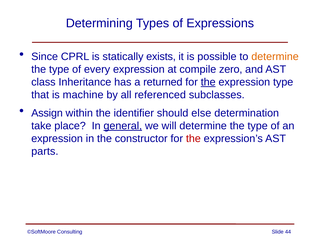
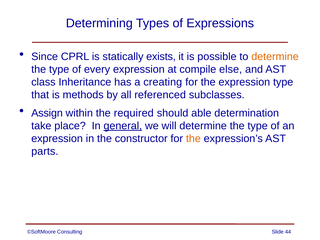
zero: zero -> else
returned: returned -> creating
the at (208, 82) underline: present -> none
machine: machine -> methods
identifier: identifier -> required
else: else -> able
the at (193, 139) colour: red -> orange
